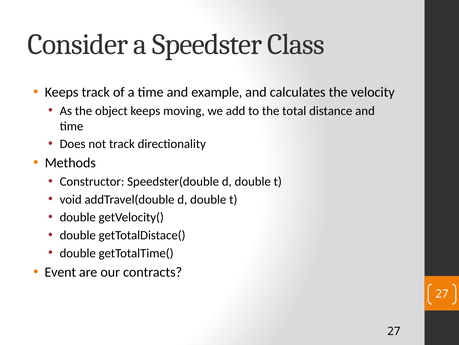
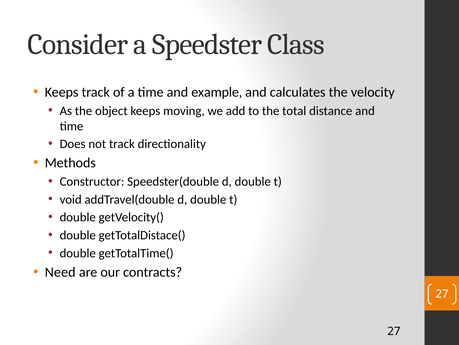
Event: Event -> Need
